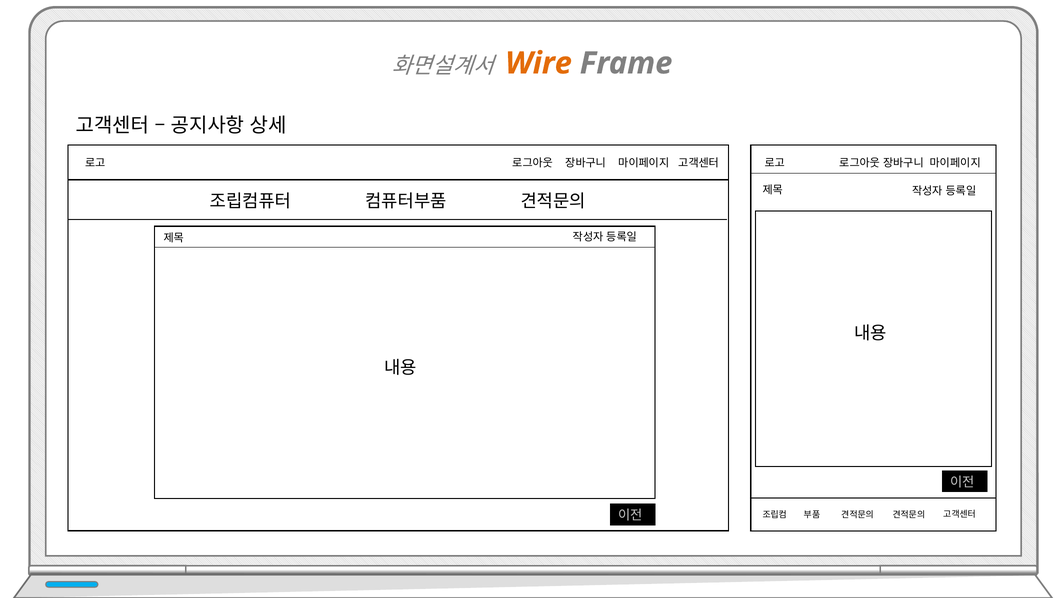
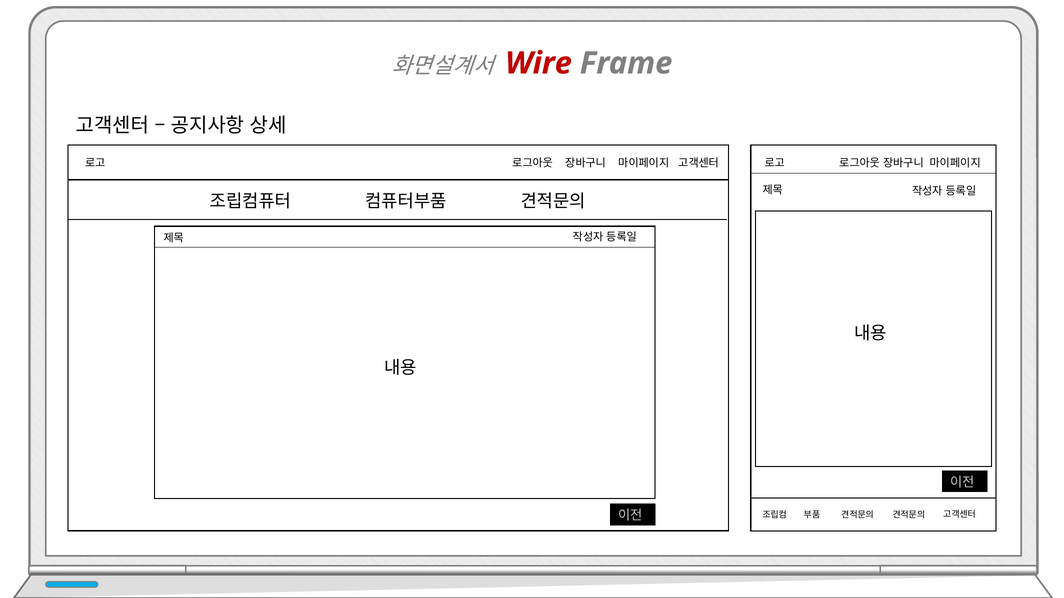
Wire colour: orange -> red
